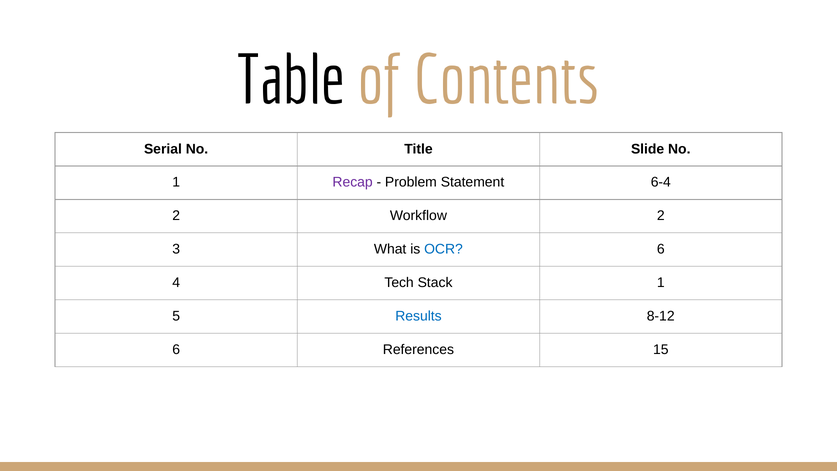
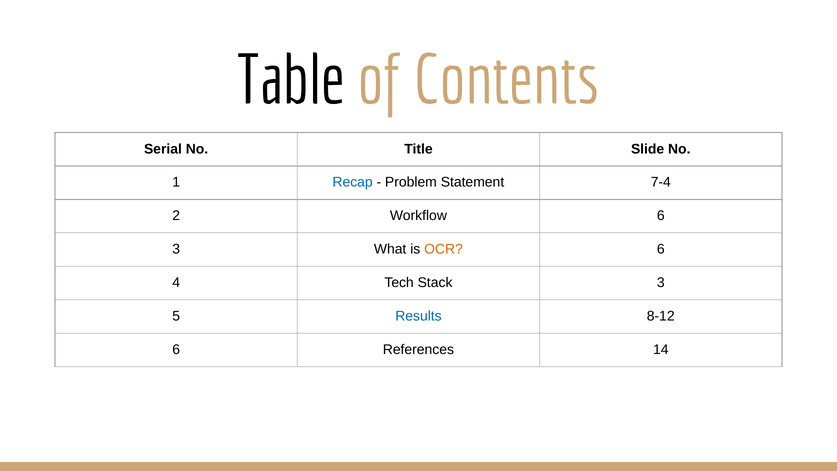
Recap colour: purple -> blue
6-4: 6-4 -> 7-4
Workflow 2: 2 -> 6
OCR colour: blue -> orange
Stack 1: 1 -> 3
15: 15 -> 14
